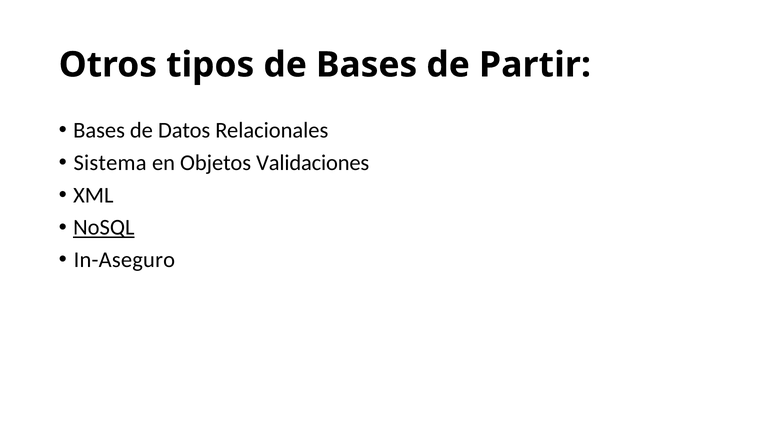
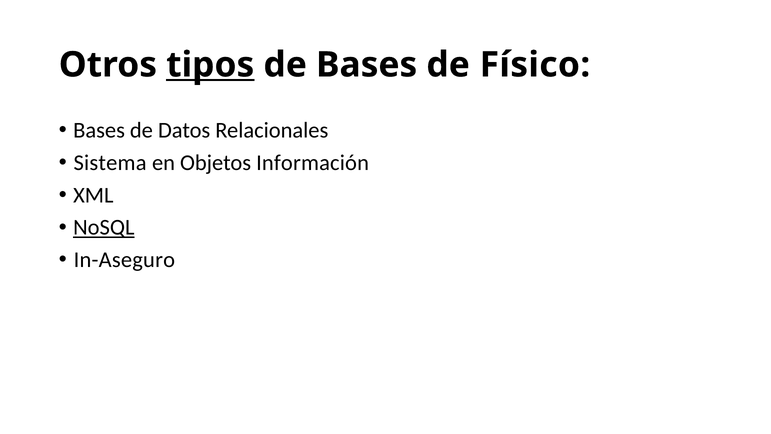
tipos underline: none -> present
Partir: Partir -> Físico
Validaciones: Validaciones -> Información
